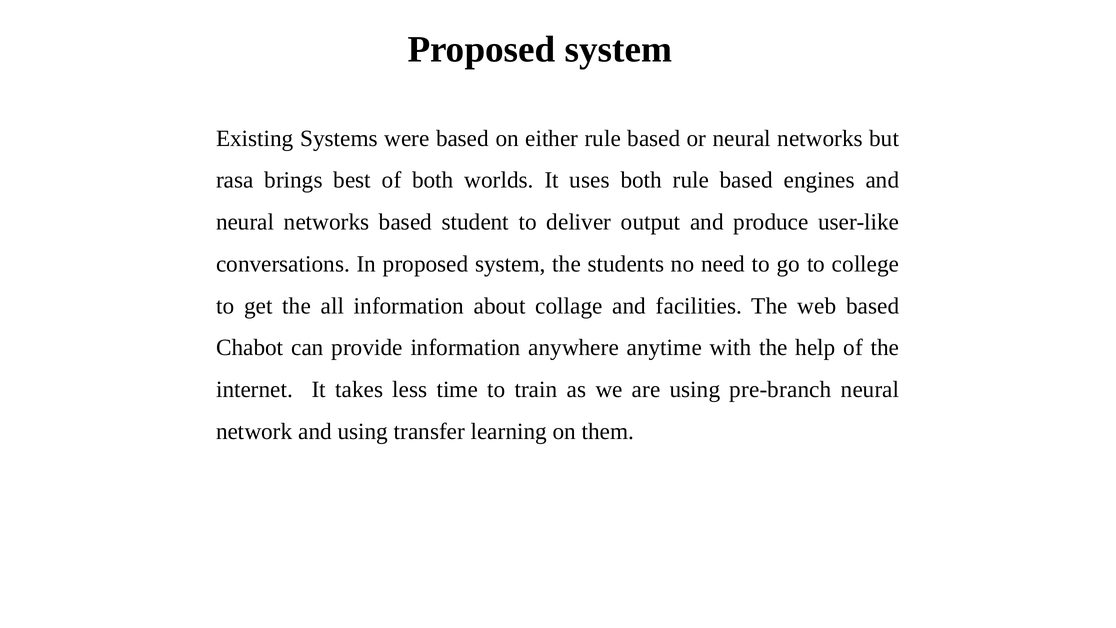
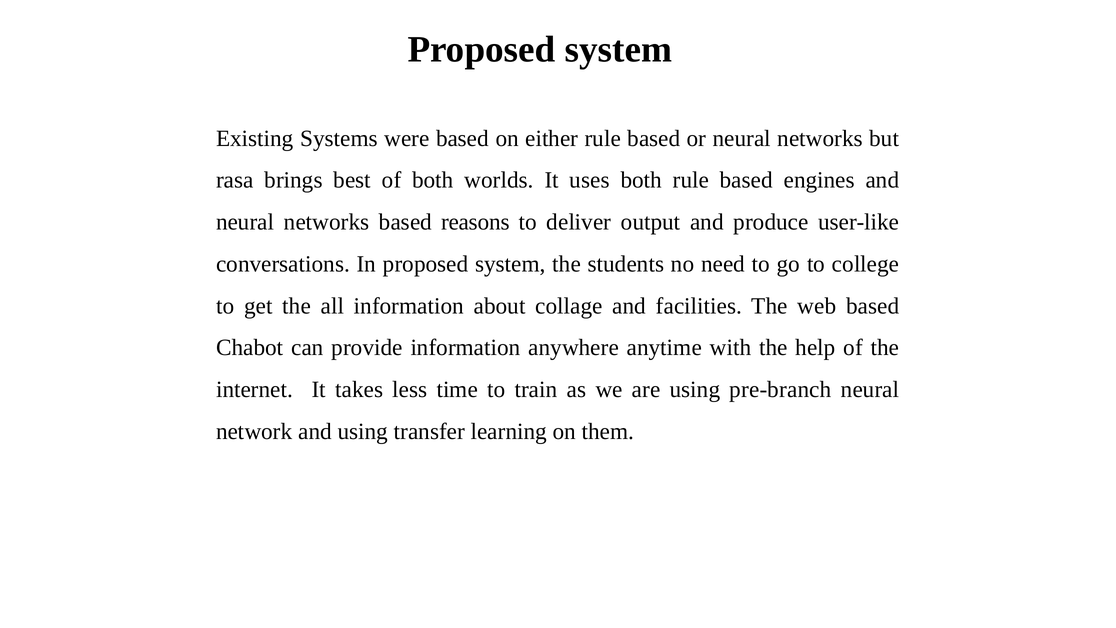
student: student -> reasons
